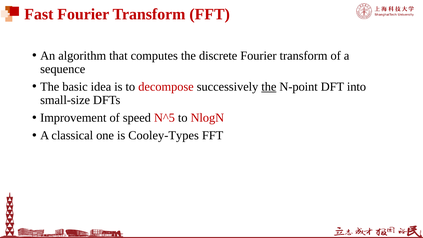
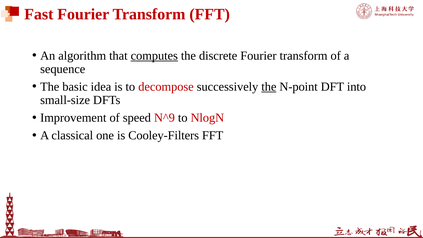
computes underline: none -> present
N^5: N^5 -> N^9
Cooley-Types: Cooley-Types -> Cooley-Filters
